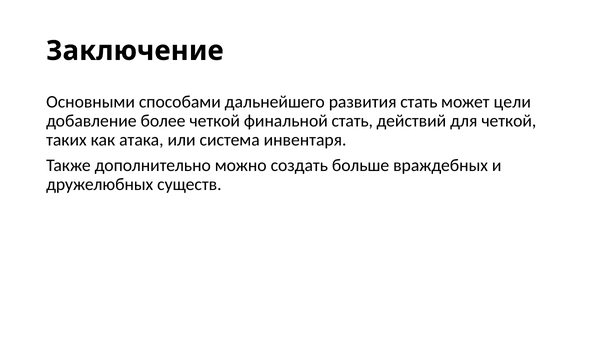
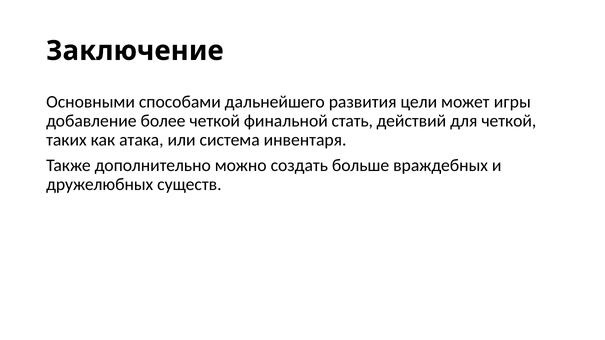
развития стать: стать -> цели
цели: цели -> игры
